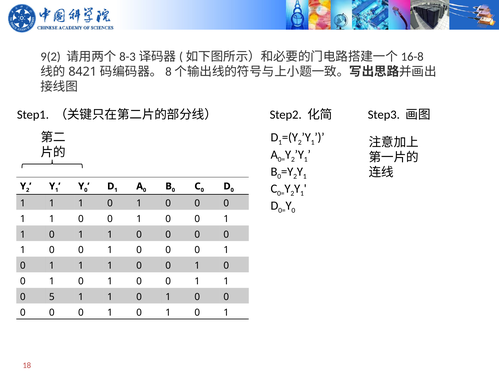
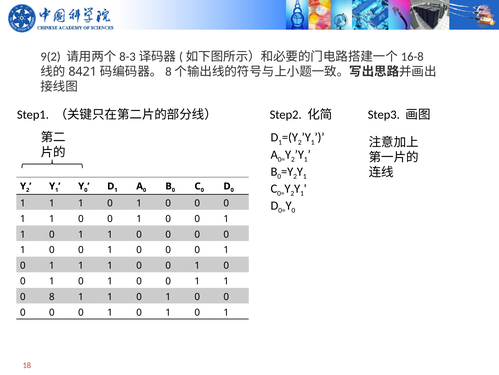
5: 5 -> 8
